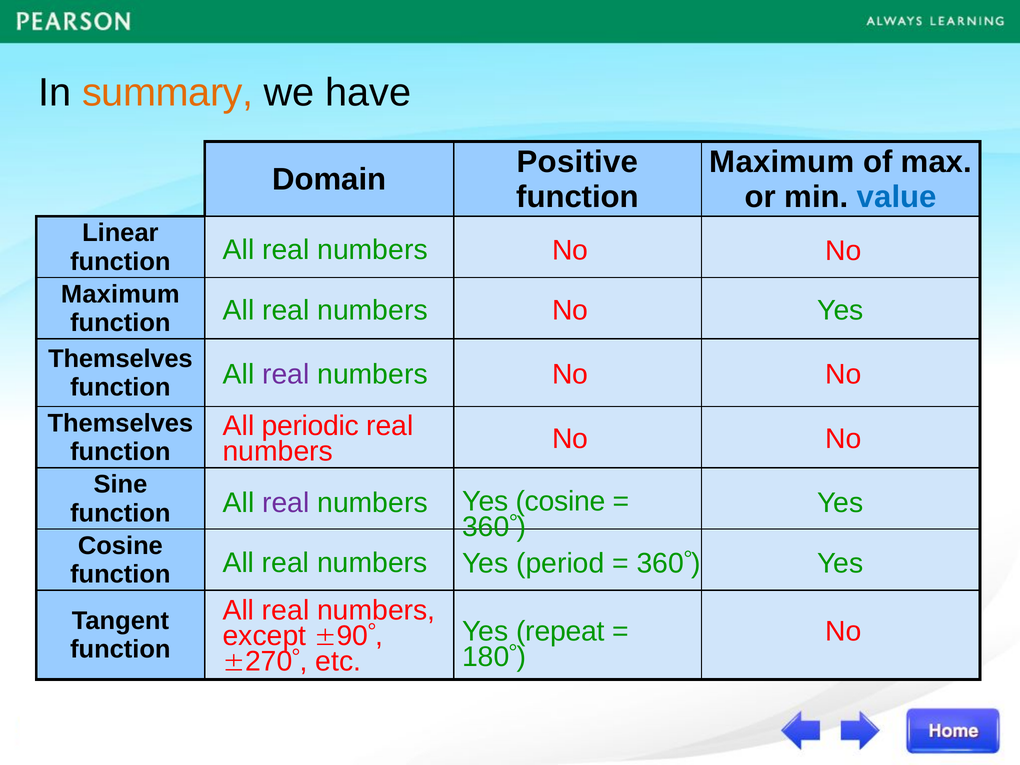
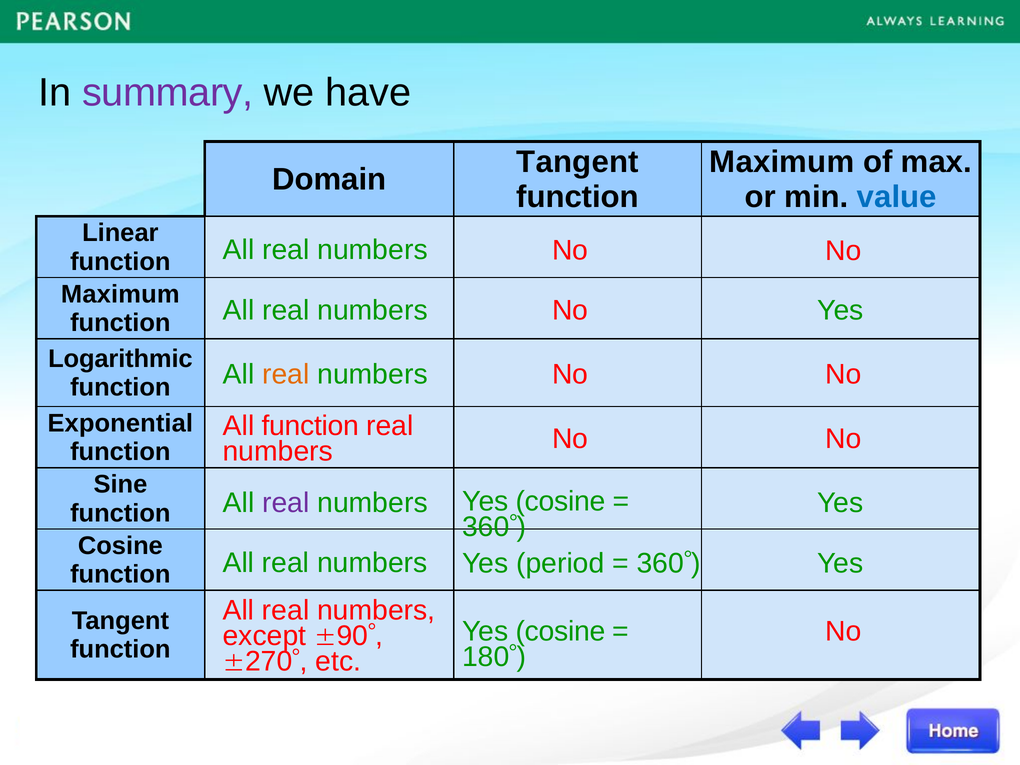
summary colour: orange -> purple
Positive at (577, 162): Positive -> Tangent
Themselves at (120, 359): Themselves -> Logarithmic
real at (286, 374) colour: purple -> orange
Themselves at (120, 423): Themselves -> Exponential
All periodic: periodic -> function
repeat at (560, 632): repeat -> cosine
